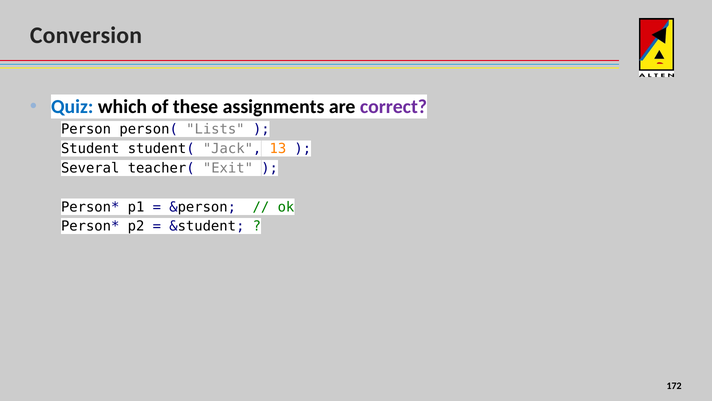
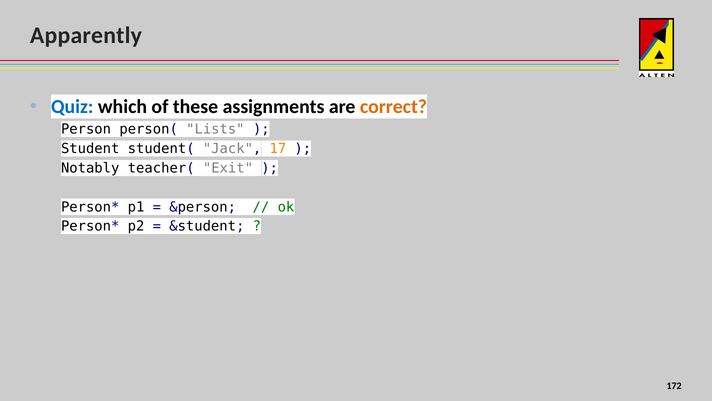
Conversion: Conversion -> Apparently
correct colour: purple -> orange
13: 13 -> 17
Several: Several -> Notably
